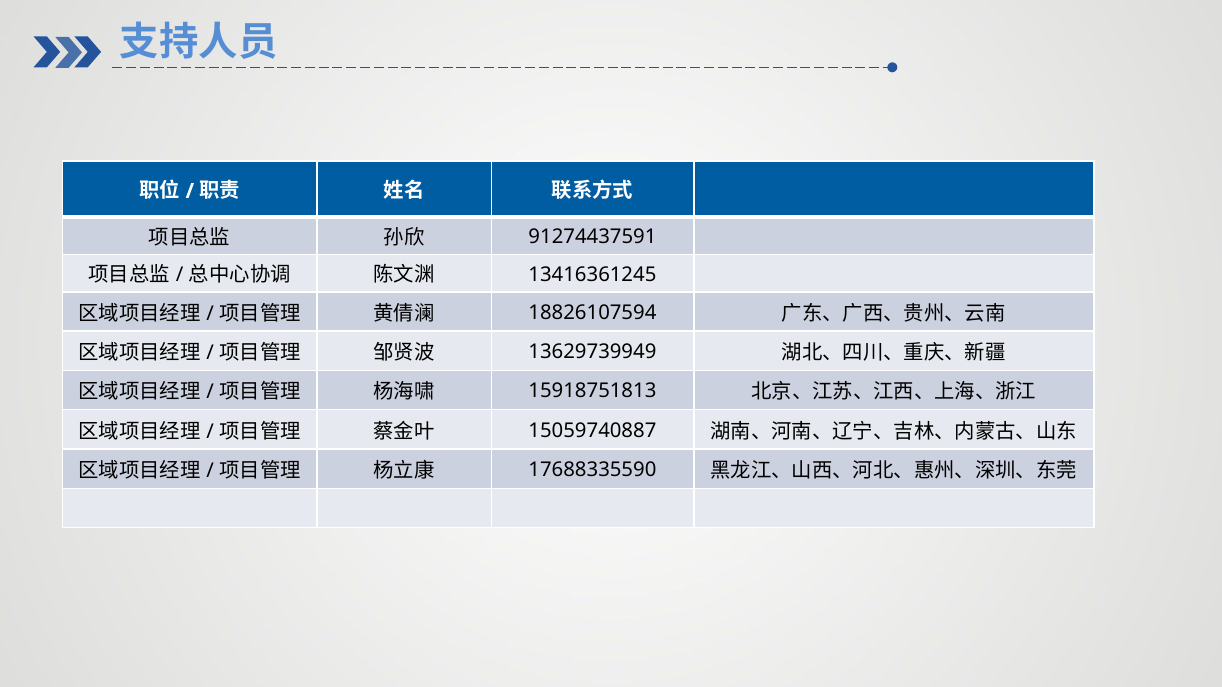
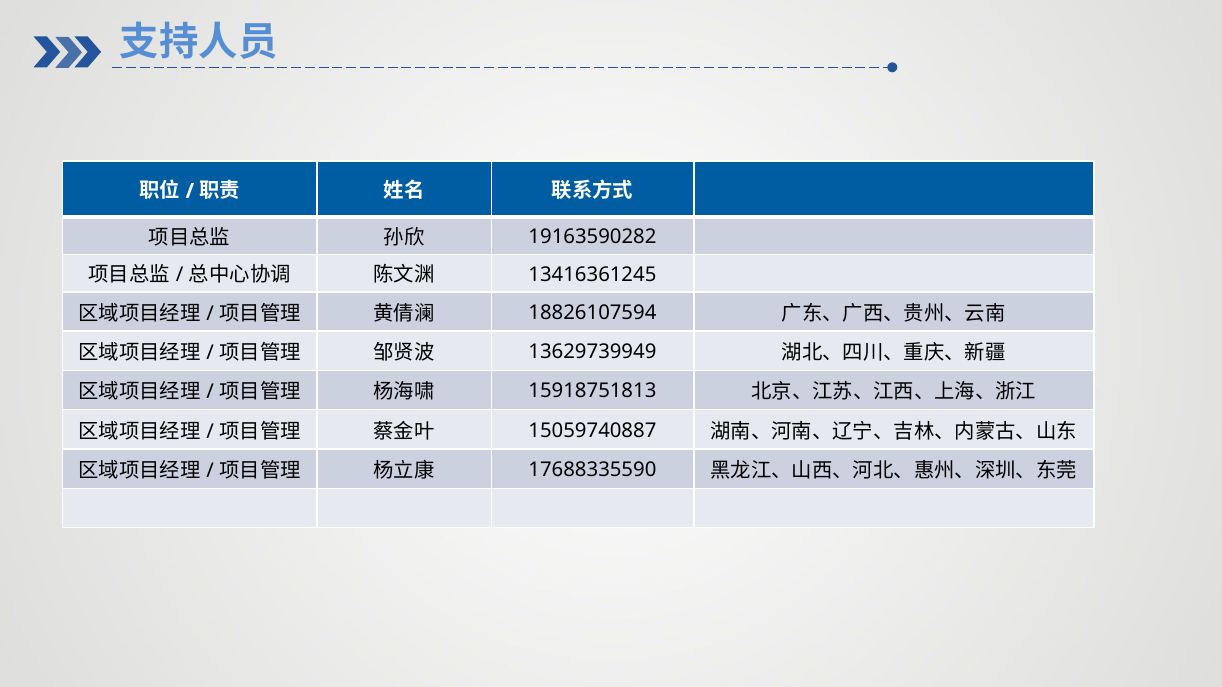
91274437591: 91274437591 -> 19163590282
